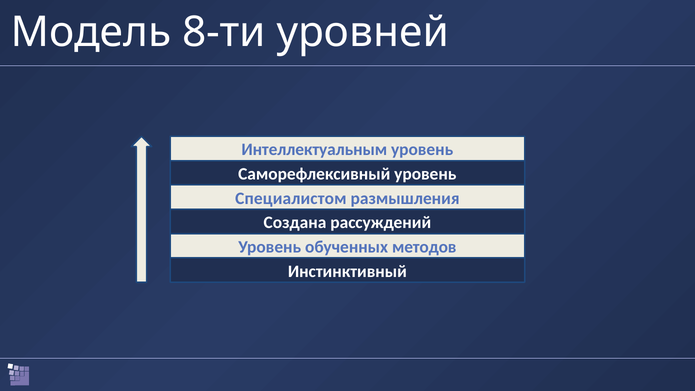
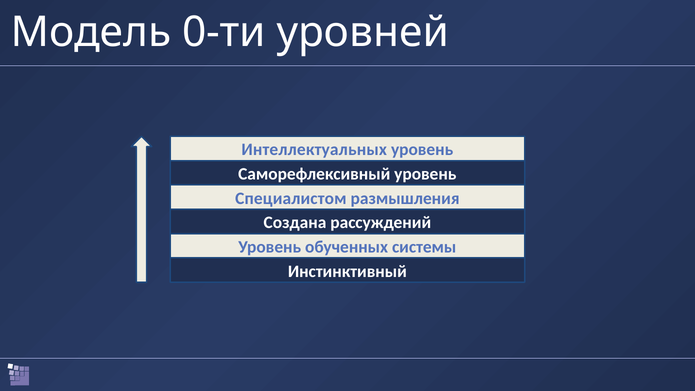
8-ти: 8-ти -> 0-ти
Интеллектуальным: Интеллектуальным -> Интеллектуальных
методов: методов -> системы
